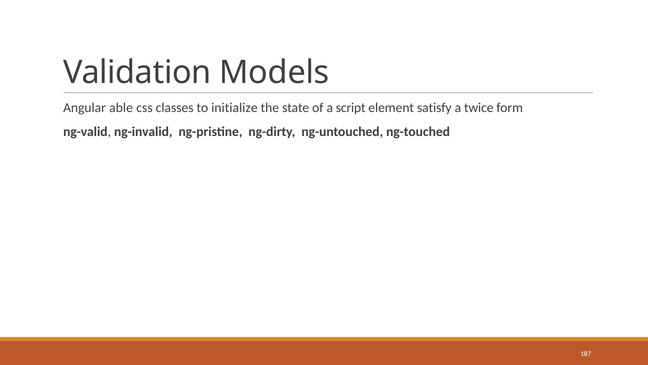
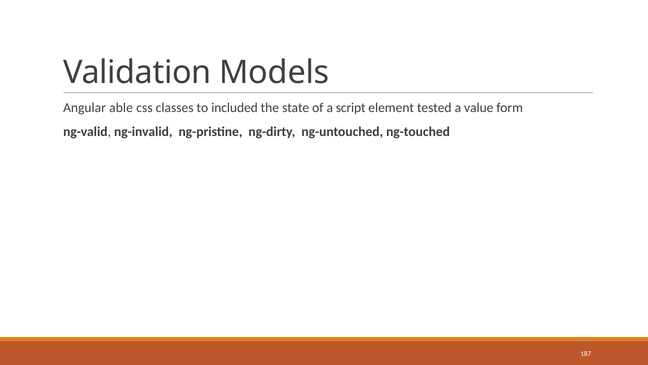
initialize: initialize -> included
satisfy: satisfy -> tested
twice: twice -> value
